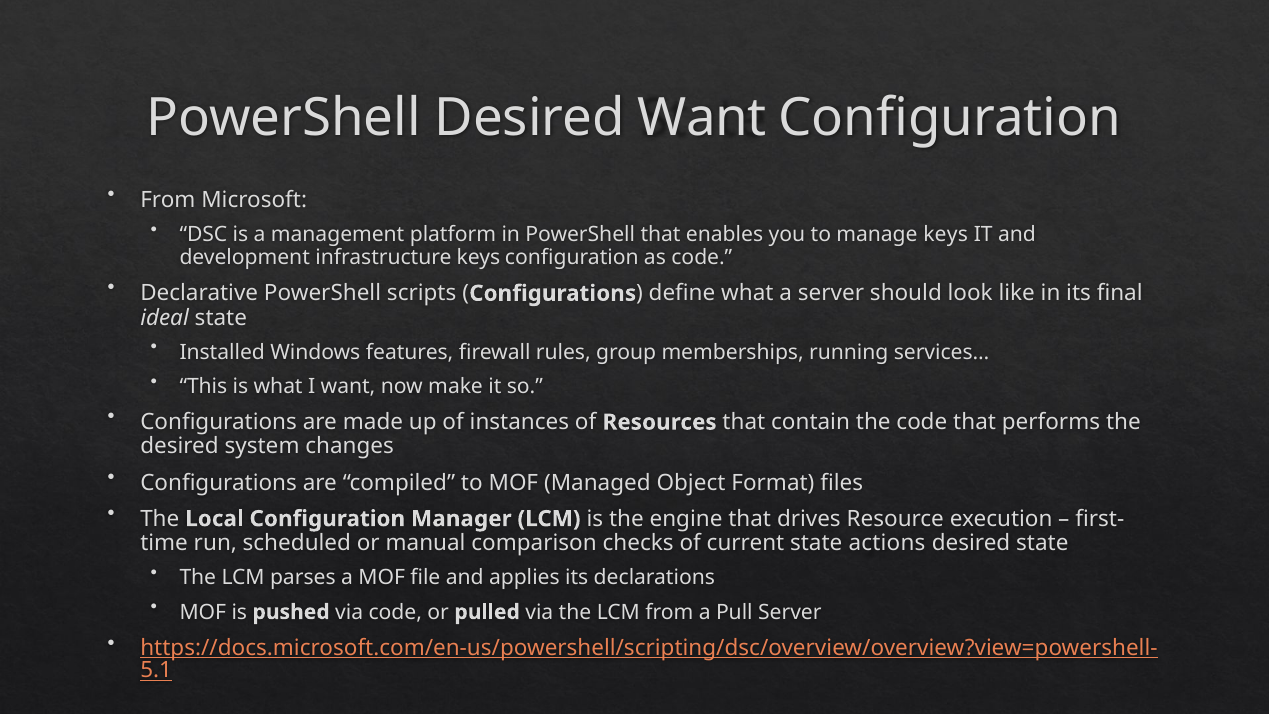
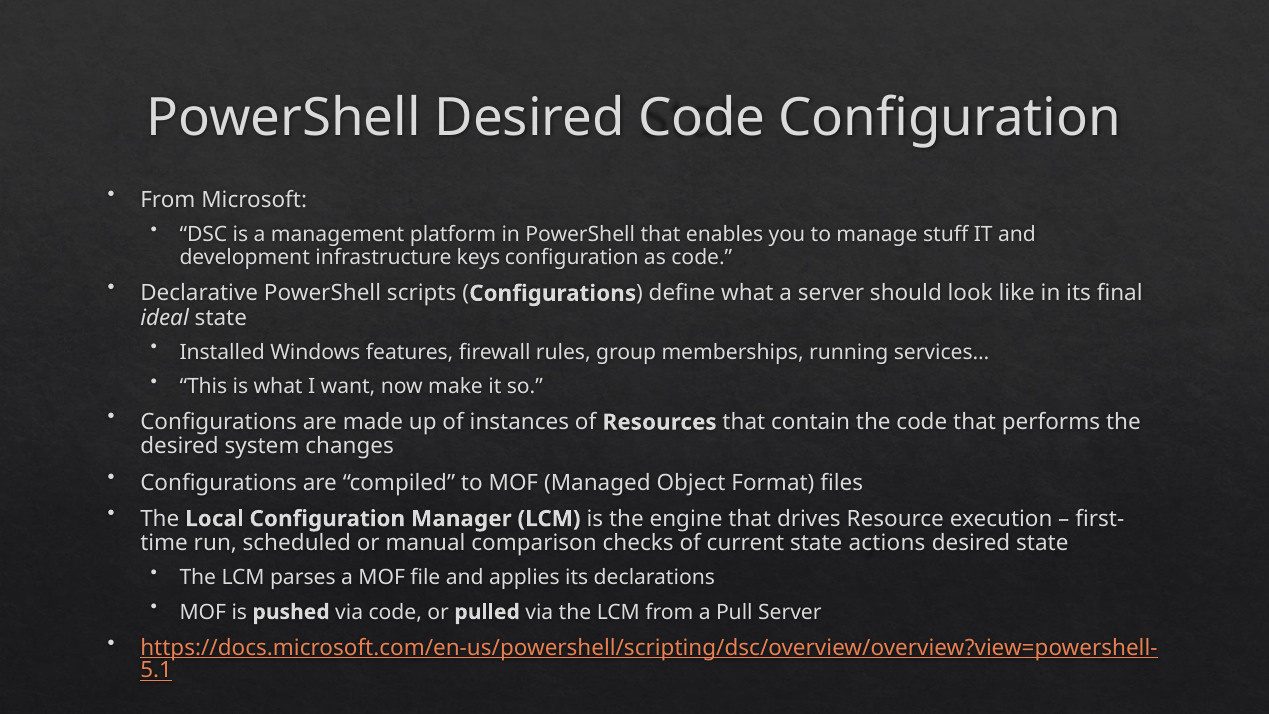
Desired Want: Want -> Code
manage keys: keys -> stuff
